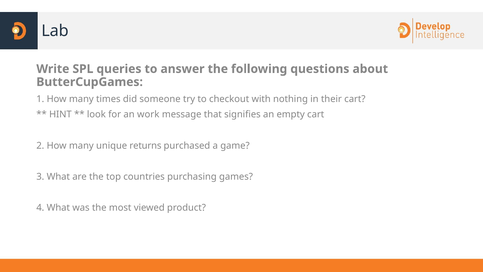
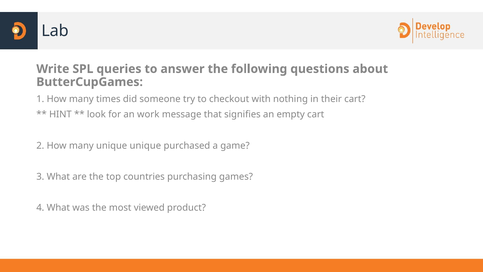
unique returns: returns -> unique
